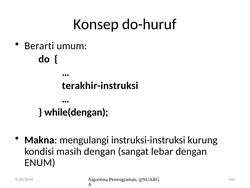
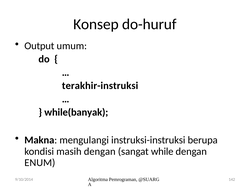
Berarti: Berarti -> Output
while(dengan: while(dengan -> while(banyak
kurung: kurung -> berupa
lebar: lebar -> while
